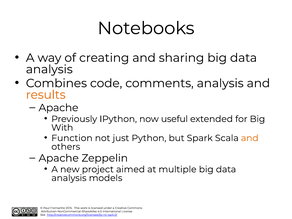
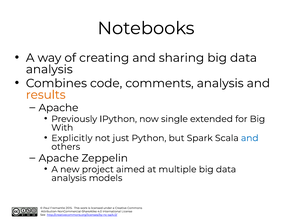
useful: useful -> single
Function: Function -> Explicitly
and at (250, 138) colour: orange -> blue
